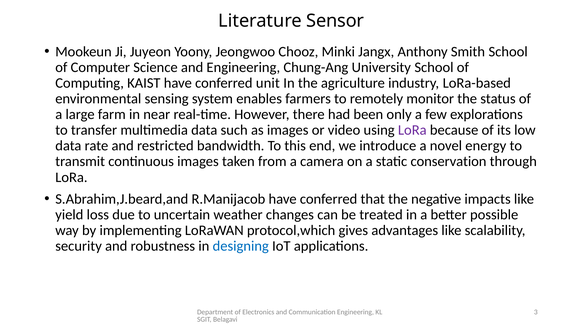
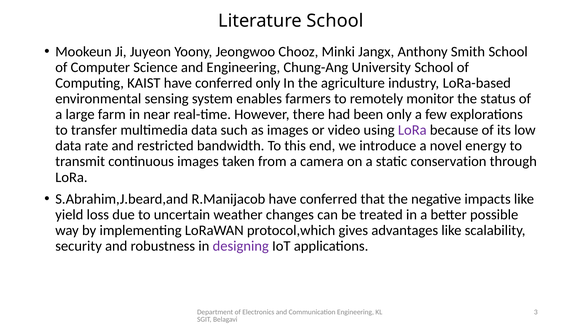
Literature Sensor: Sensor -> School
conferred unit: unit -> only
designing colour: blue -> purple
